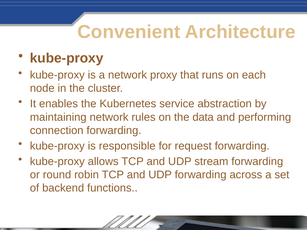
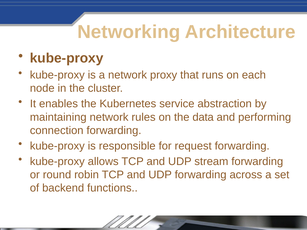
Convenient: Convenient -> Networking
